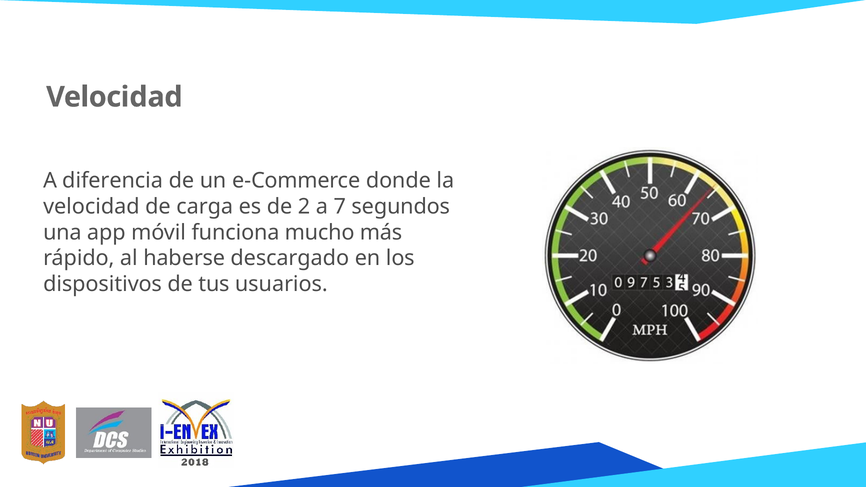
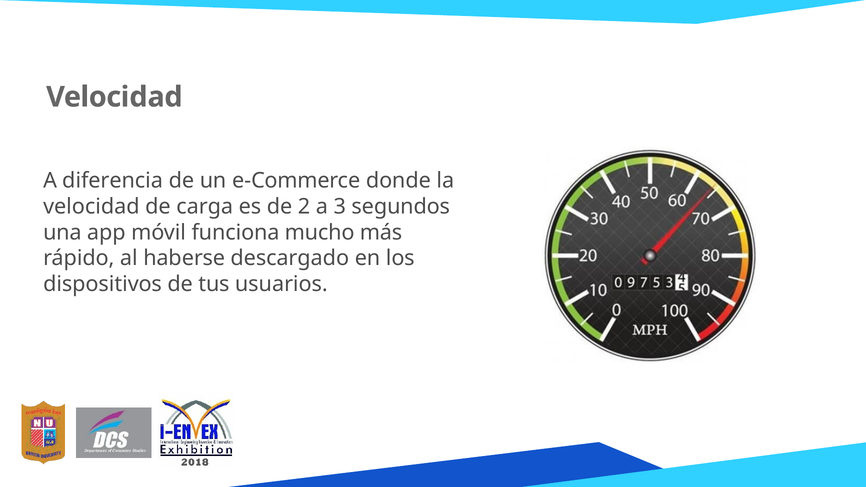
7: 7 -> 3
